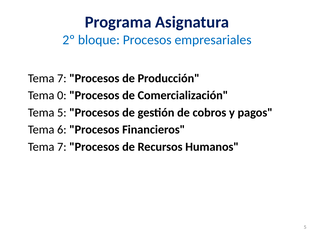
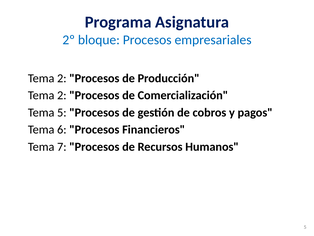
7 at (62, 78): 7 -> 2
0 at (62, 95): 0 -> 2
